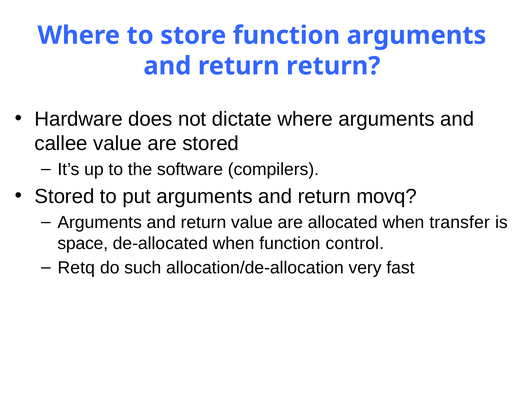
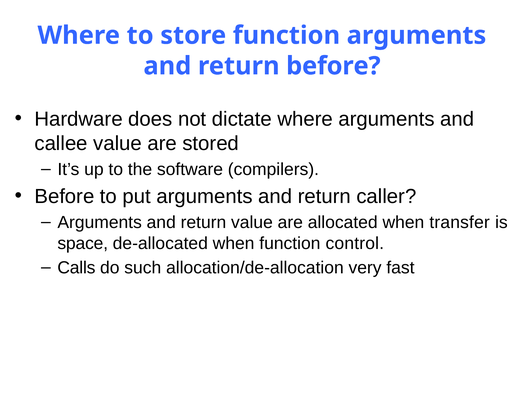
return return: return -> before
Stored at (64, 196): Stored -> Before
movq: movq -> caller
Retq: Retq -> Calls
